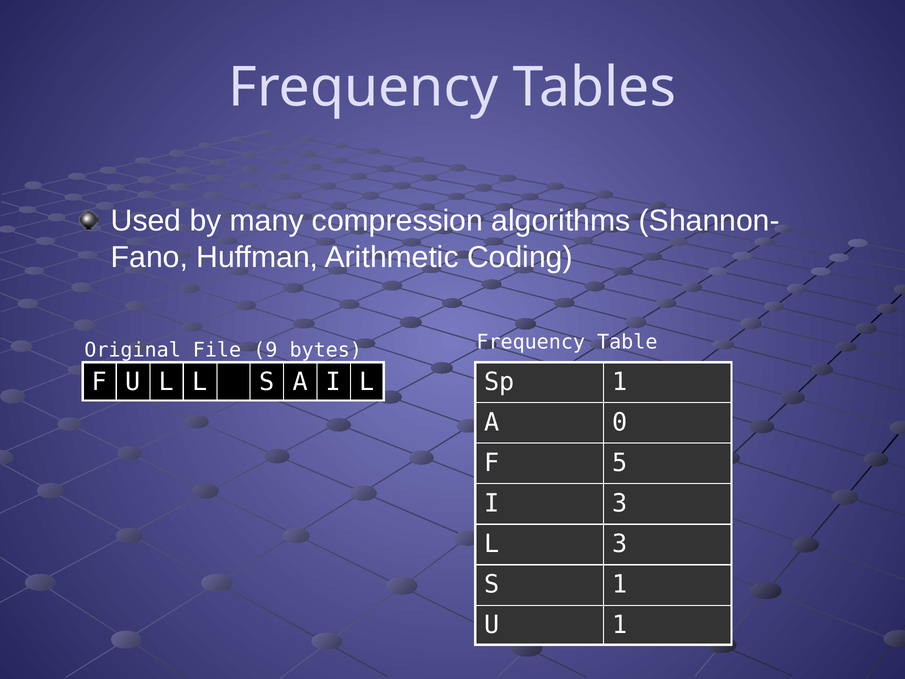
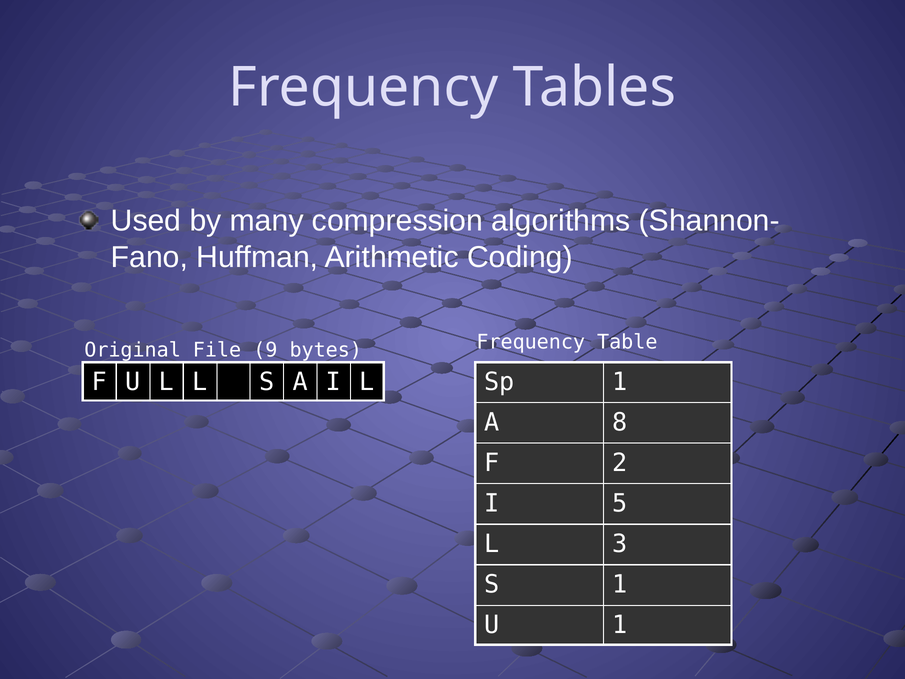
0: 0 -> 8
5: 5 -> 2
I 3: 3 -> 5
